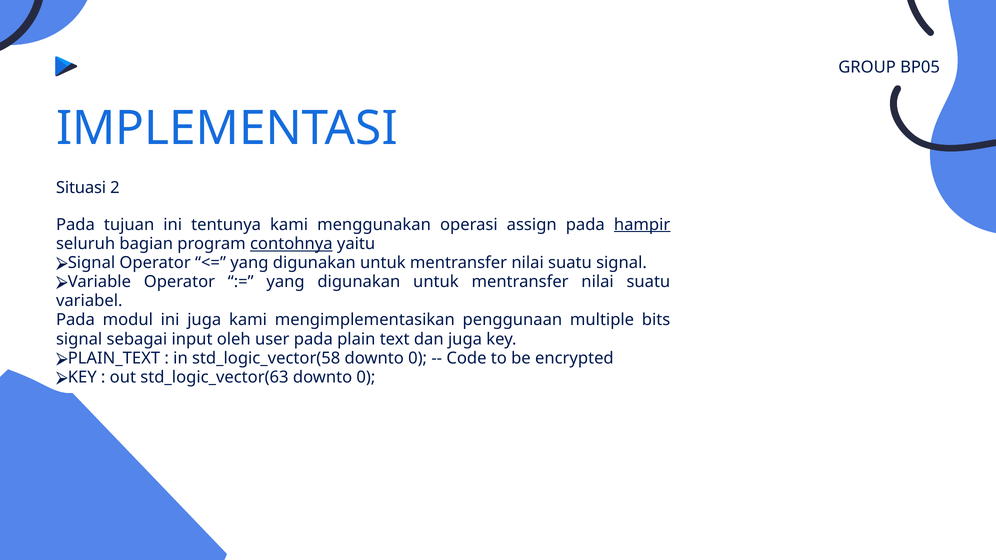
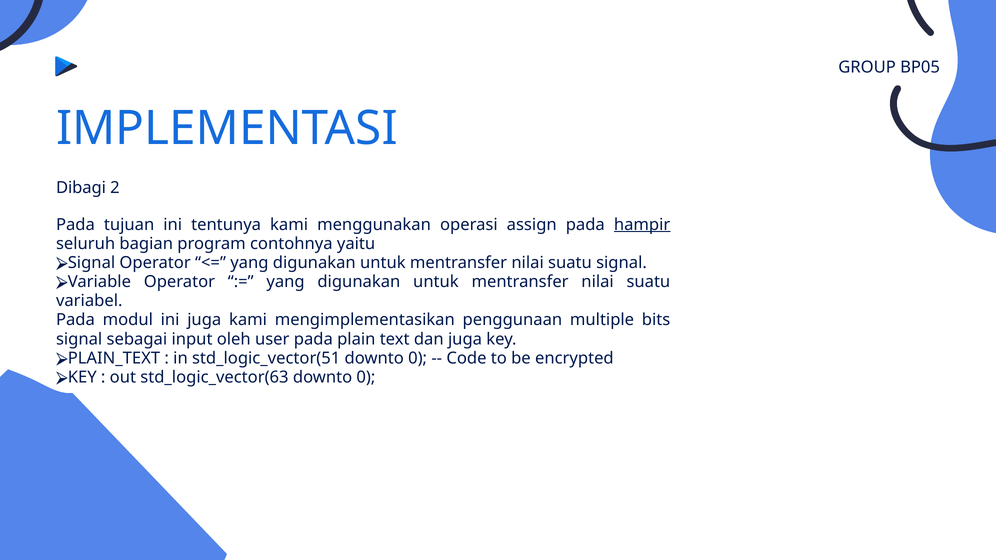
Situasi: Situasi -> Dibagi
contohnya underline: present -> none
std_logic_vector(58: std_logic_vector(58 -> std_logic_vector(51
